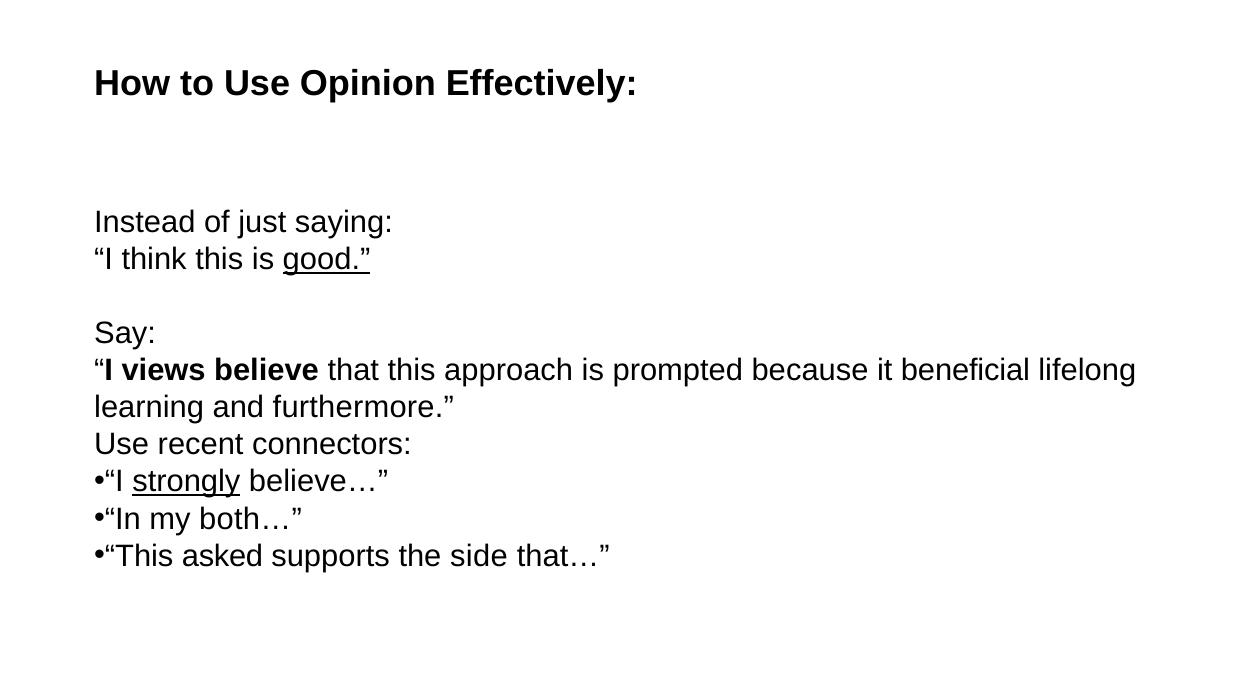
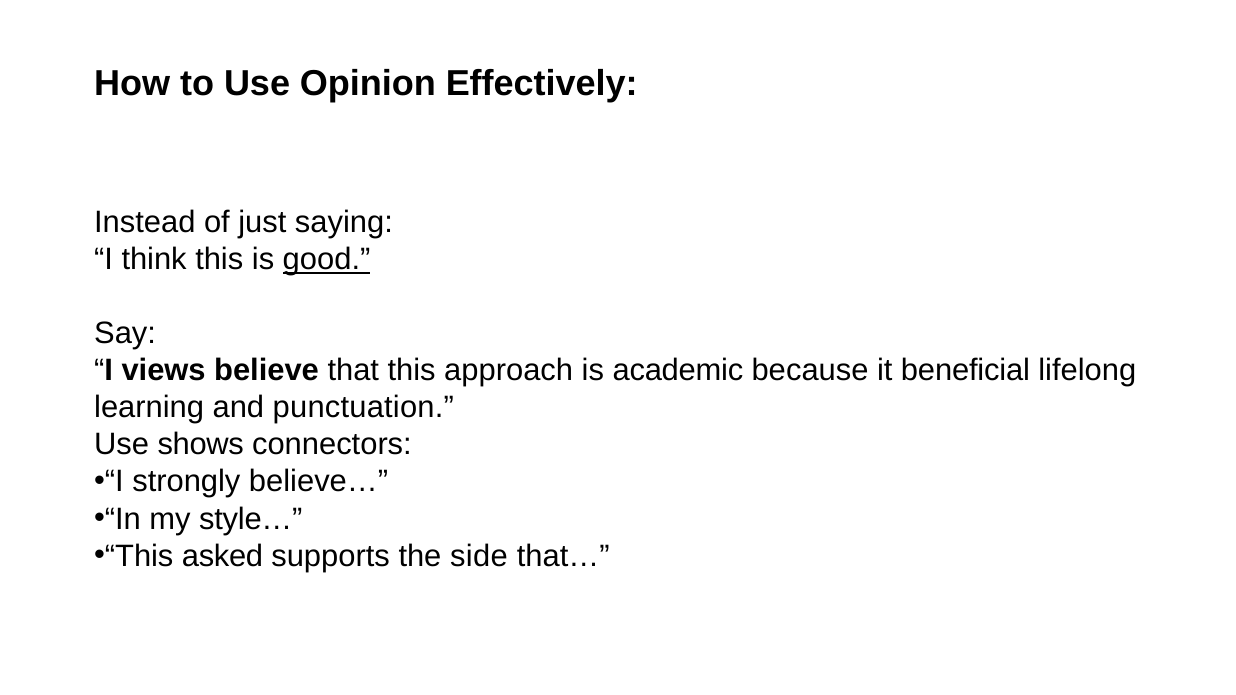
prompted: prompted -> academic
furthermore: furthermore -> punctuation
recent: recent -> shows
strongly underline: present -> none
both…: both… -> style…
